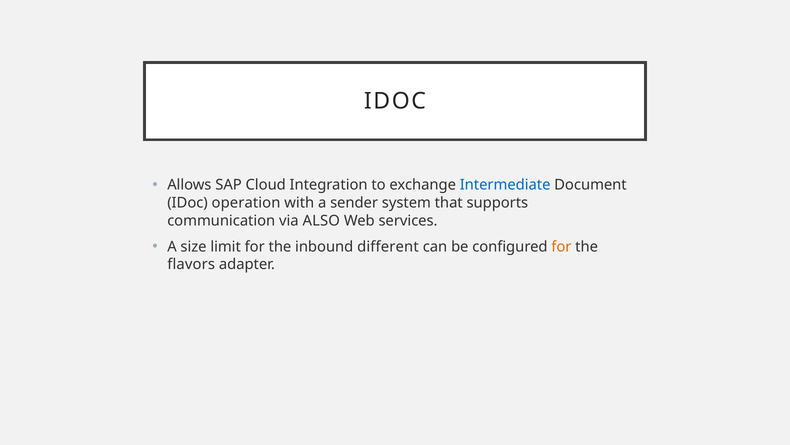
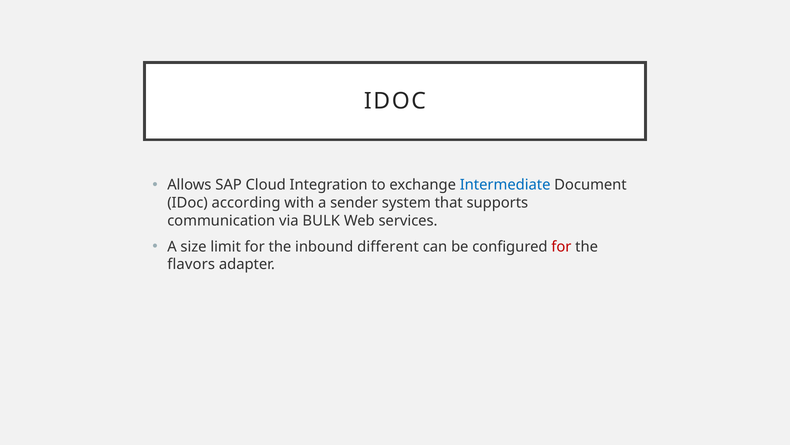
operation: operation -> according
ALSO: ALSO -> BULK
for at (561, 246) colour: orange -> red
